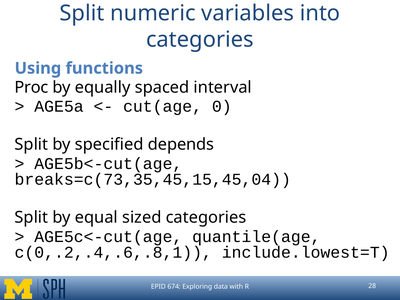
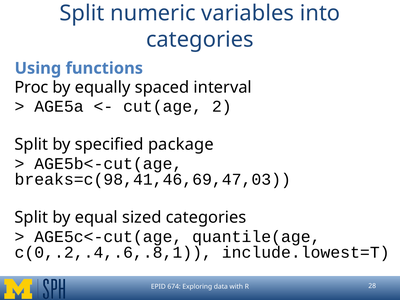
0: 0 -> 2
depends: depends -> package
breaks=c(73,35,45,15,45,04: breaks=c(73,35,45,15,45,04 -> breaks=c(98,41,46,69,47,03
